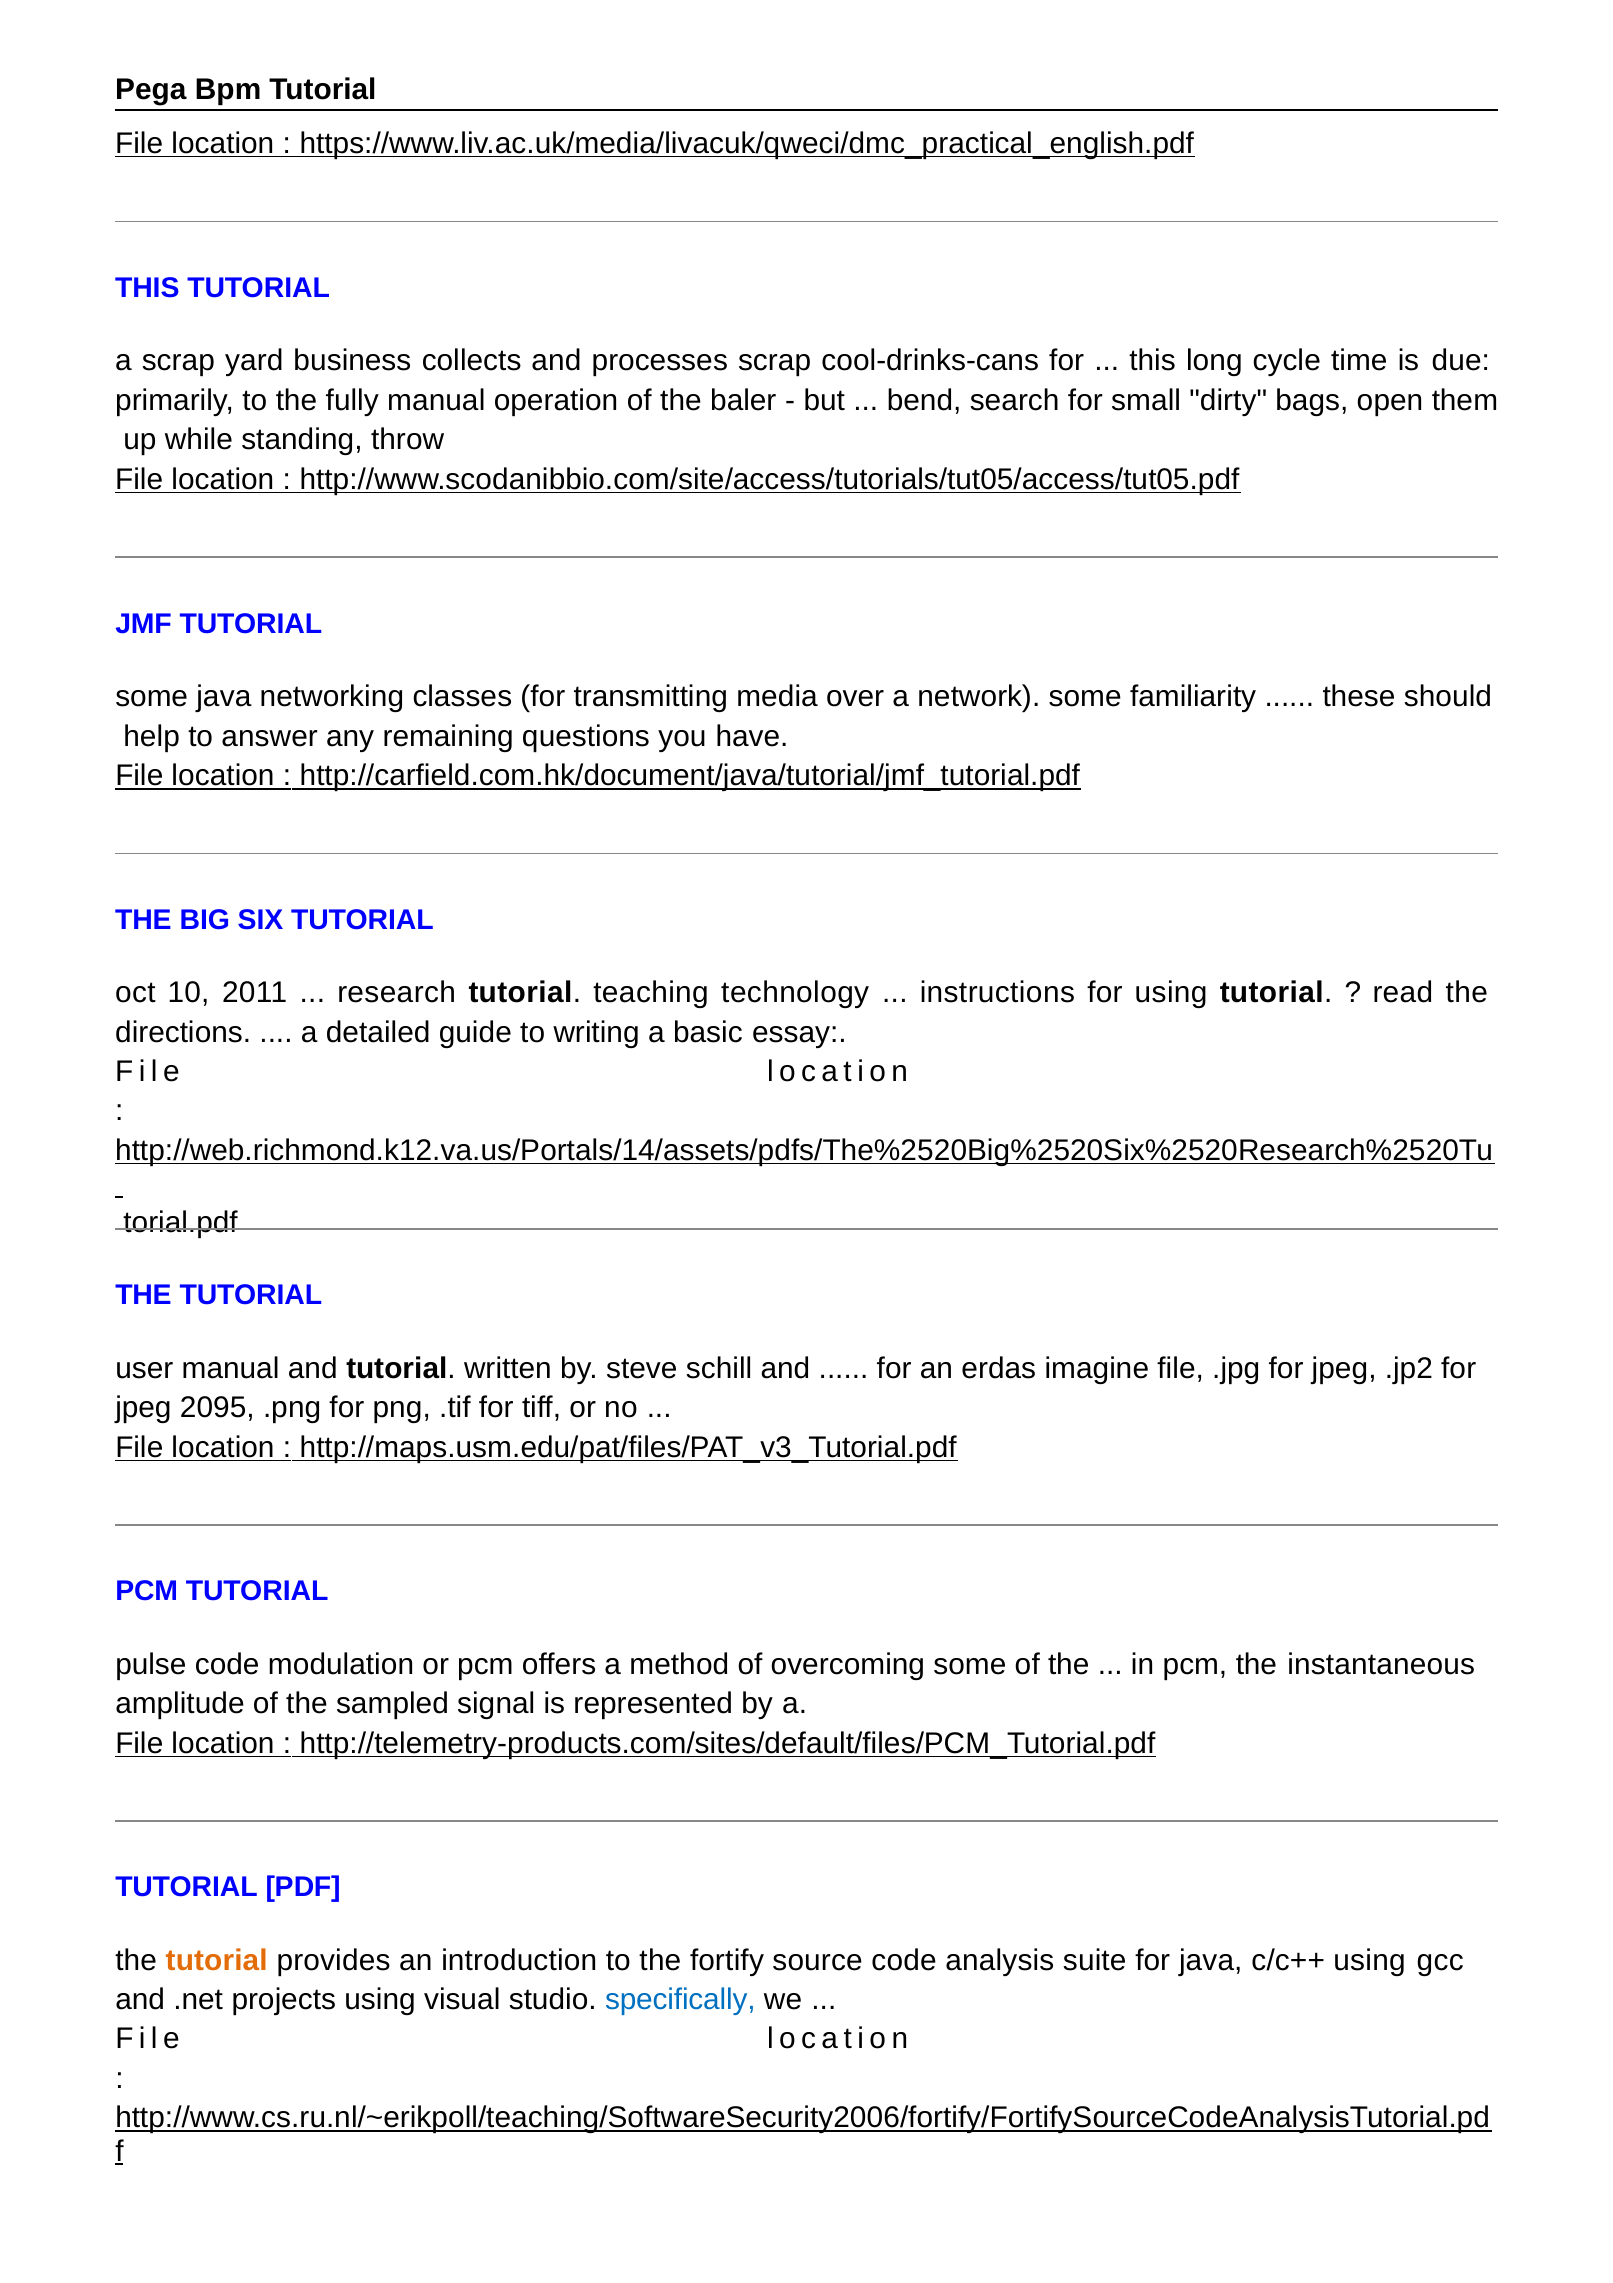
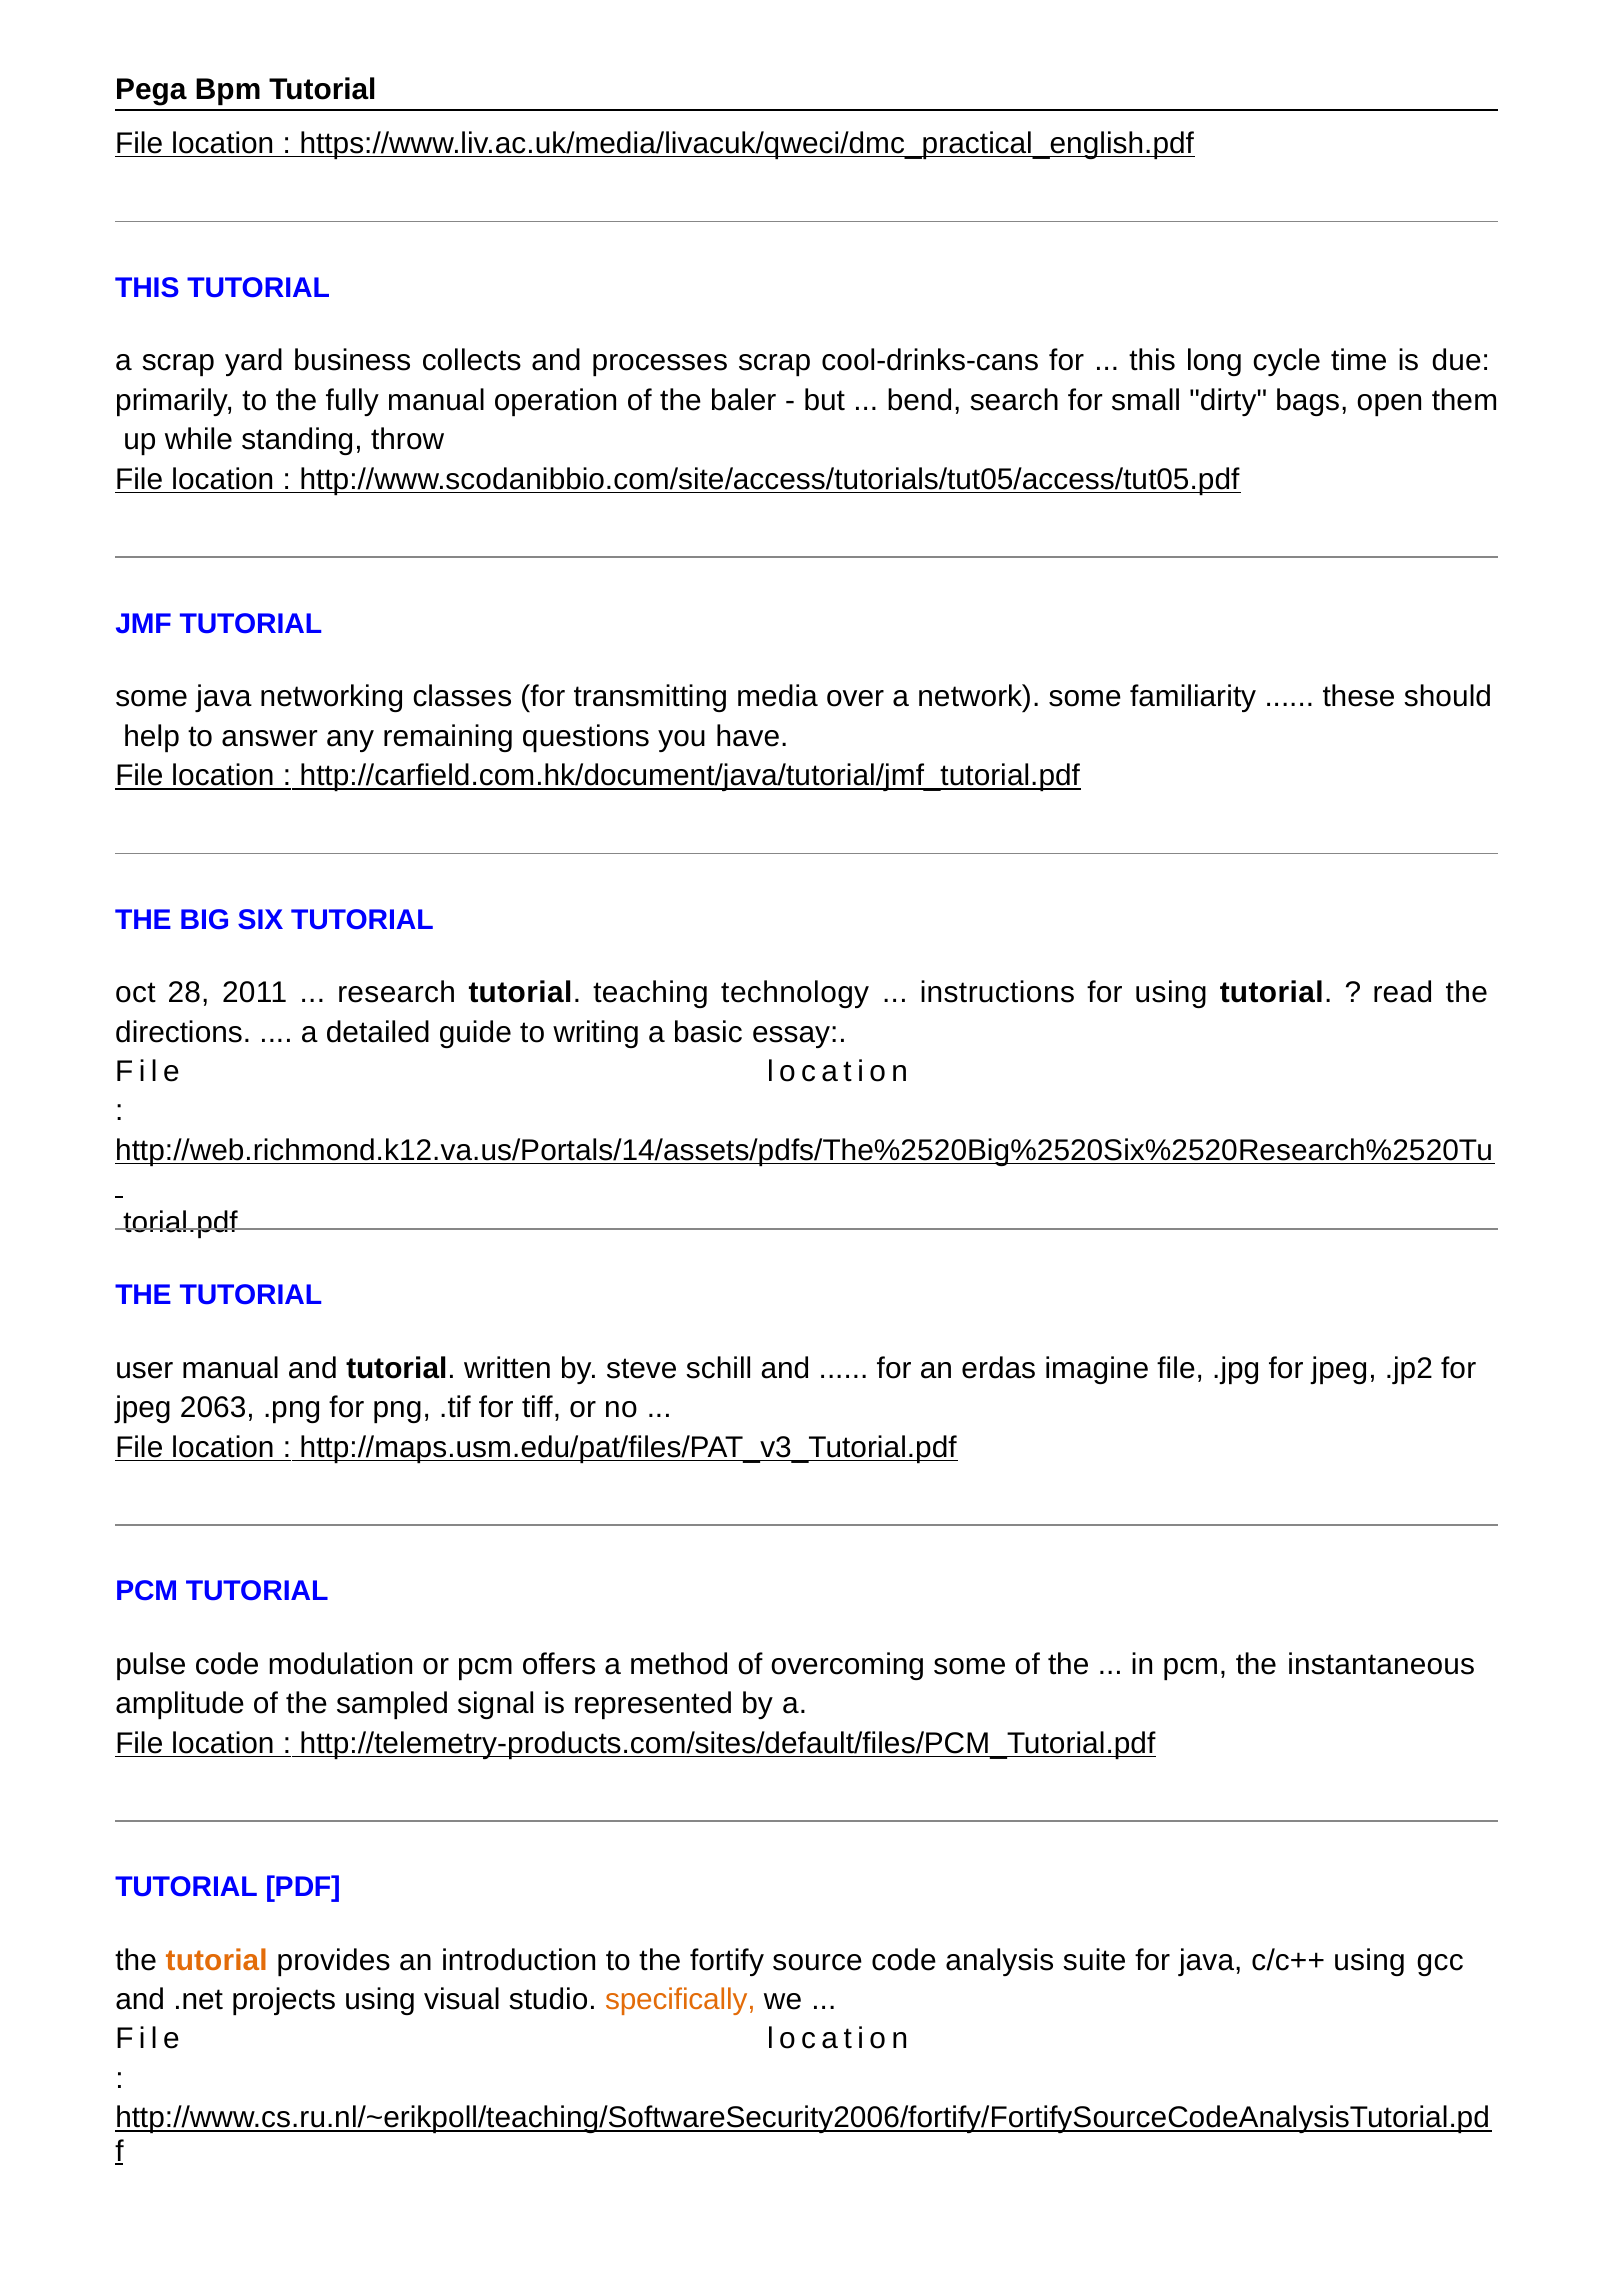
10: 10 -> 28
2095: 2095 -> 2063
specifically colour: blue -> orange
